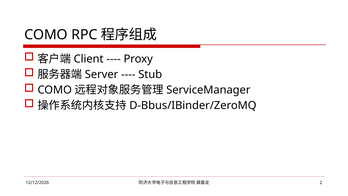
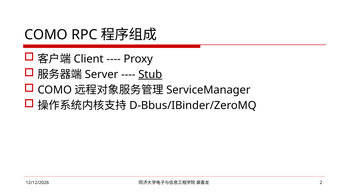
Stub underline: none -> present
